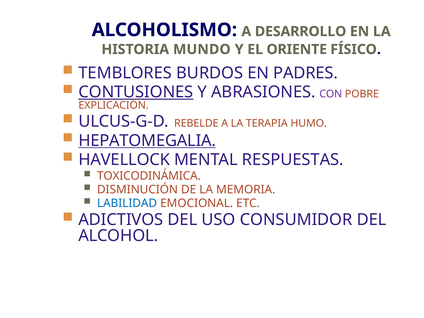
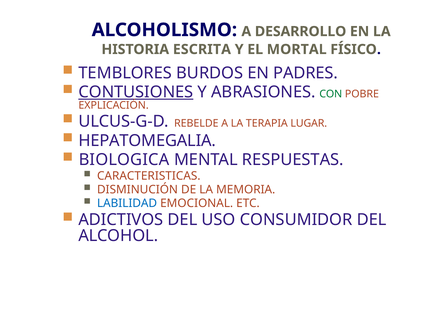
MUNDO: MUNDO -> ESCRITA
ORIENTE: ORIENTE -> MORTAL
CON colour: purple -> green
HUMO: HUMO -> LUGAR
HEPATOMEGALIA underline: present -> none
HAVELLOCK: HAVELLOCK -> BIOLOGICA
TOXICODINÁMICA: TOXICODINÁMICA -> CARACTERISTICAS
